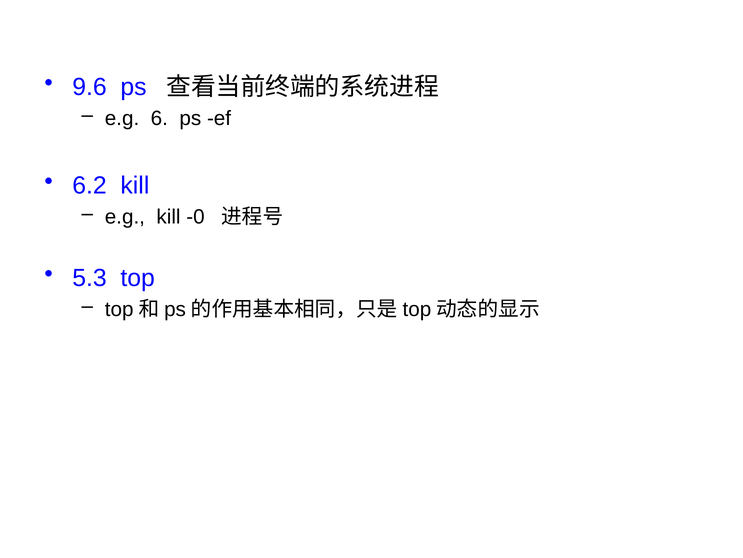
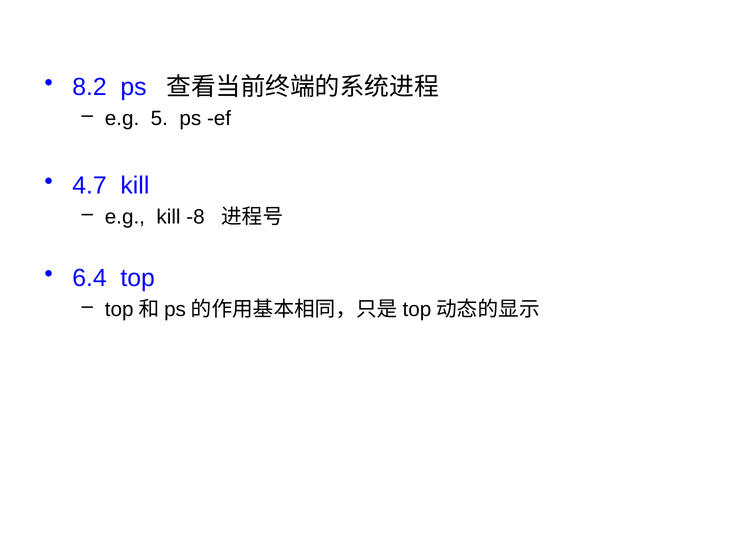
9.6: 9.6 -> 8.2
6: 6 -> 5
6.2: 6.2 -> 4.7
-0: -0 -> -8
5.3: 5.3 -> 6.4
